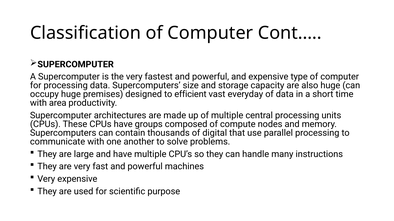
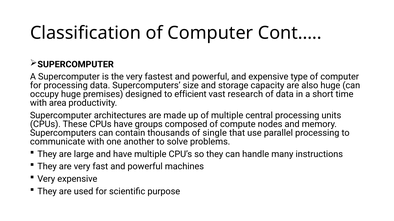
everyday: everyday -> research
digital: digital -> single
